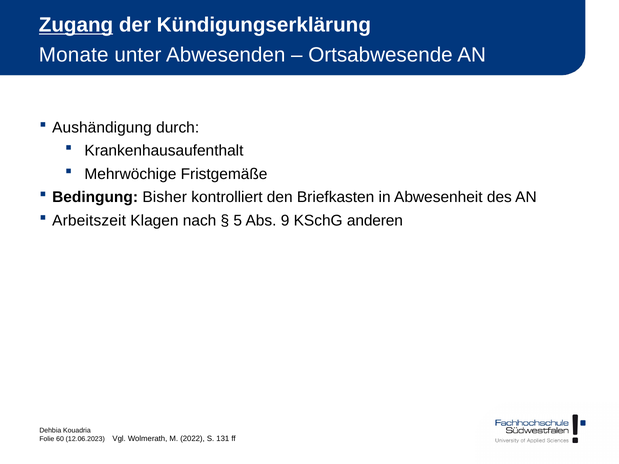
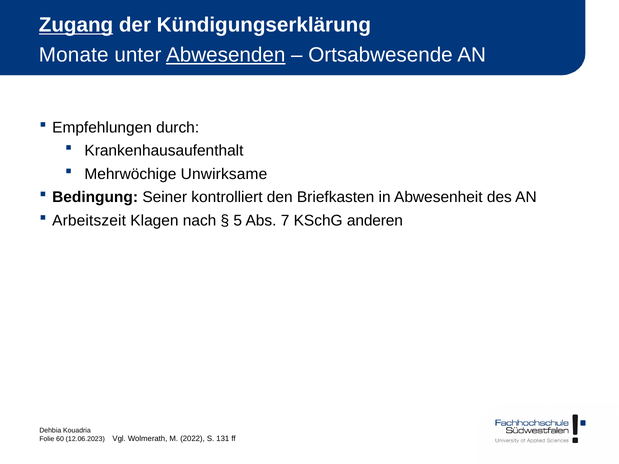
Abwesenden underline: none -> present
Aushändigung: Aushändigung -> Empfehlungen
Fristgemäße: Fristgemäße -> Unwirksame
Bisher: Bisher -> Seiner
9: 9 -> 7
